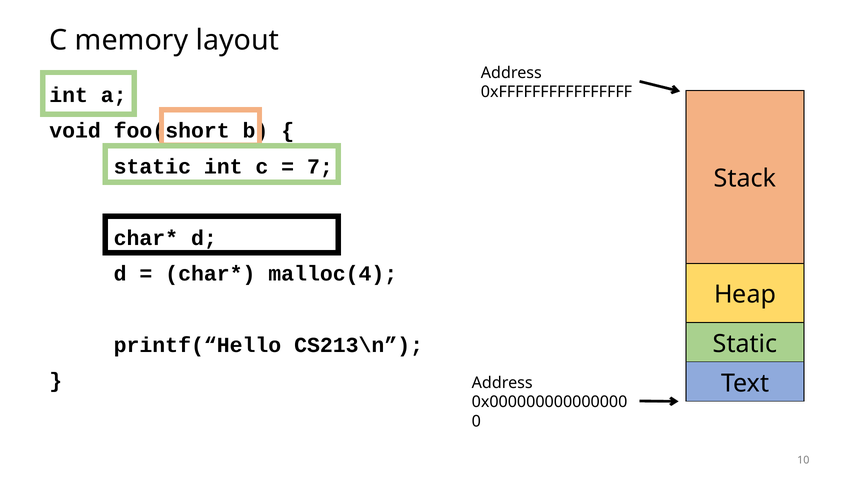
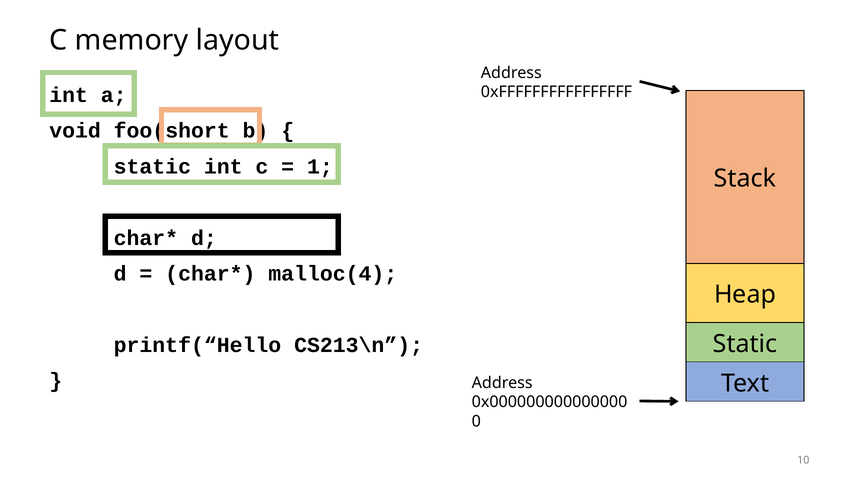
7: 7 -> 1
